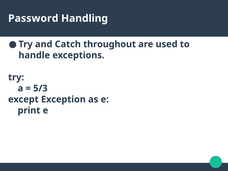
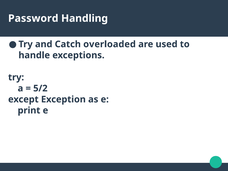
throughout: throughout -> overloaded
5/3: 5/3 -> 5/2
